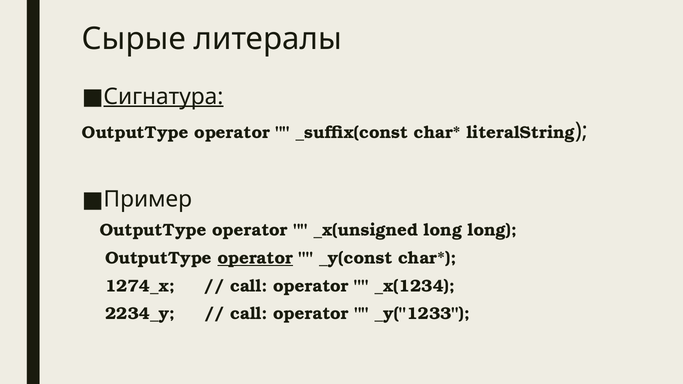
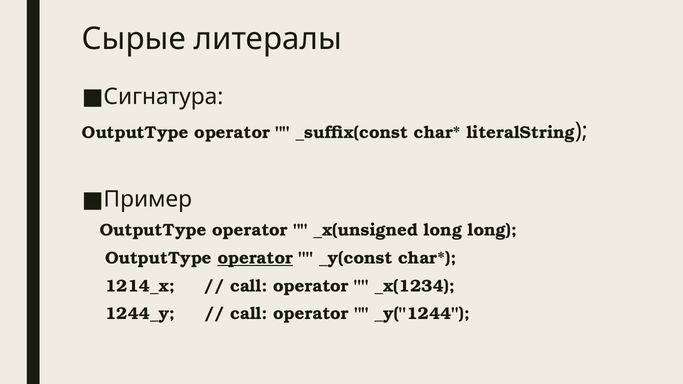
Сигнатура underline: present -> none
1274_x: 1274_x -> 1214_x
2234_y: 2234_y -> 1244_y
_y("1233: _y("1233 -> _y("1244
